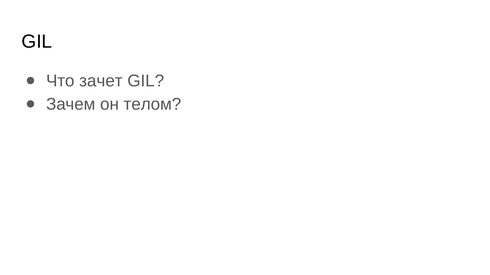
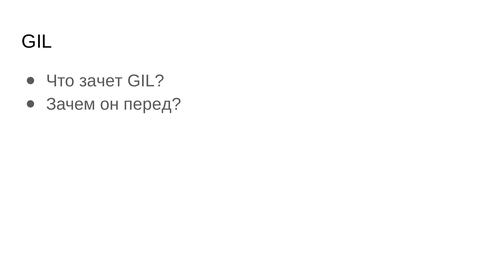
телом: телом -> перед
